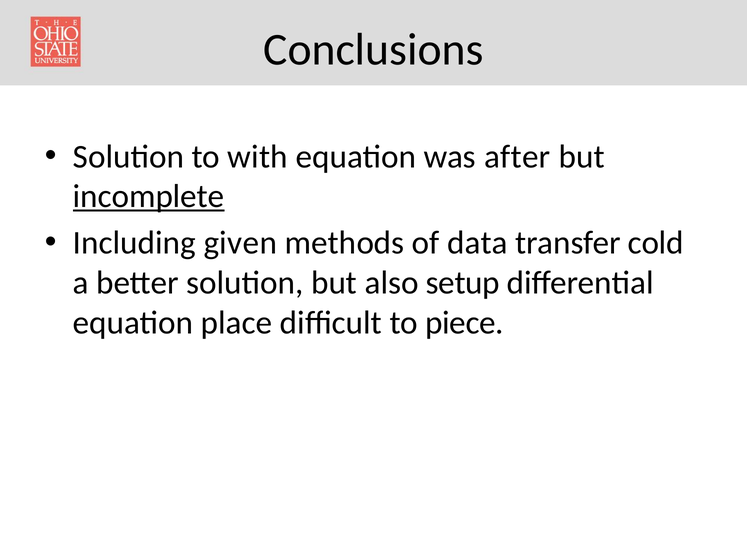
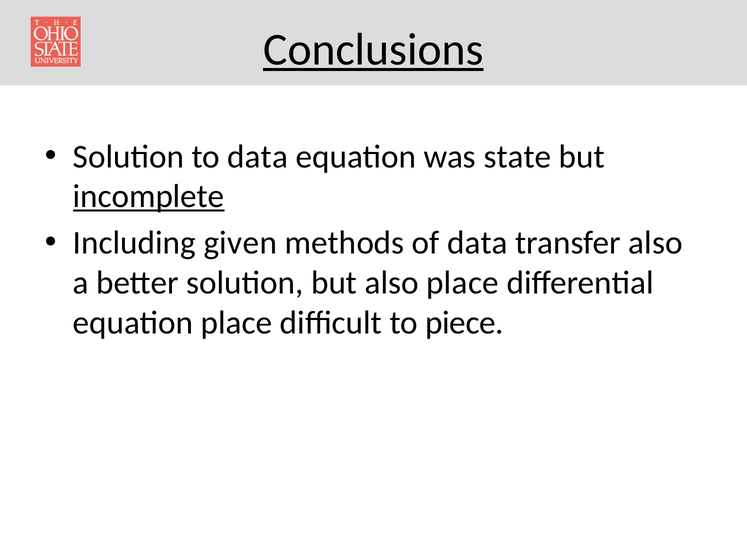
Conclusions underline: none -> present
to with: with -> data
after: after -> state
transfer cold: cold -> also
also setup: setup -> place
